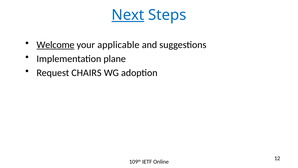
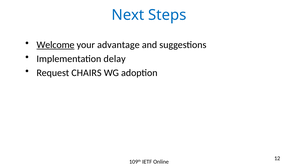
Next underline: present -> none
applicable: applicable -> advantage
plane: plane -> delay
